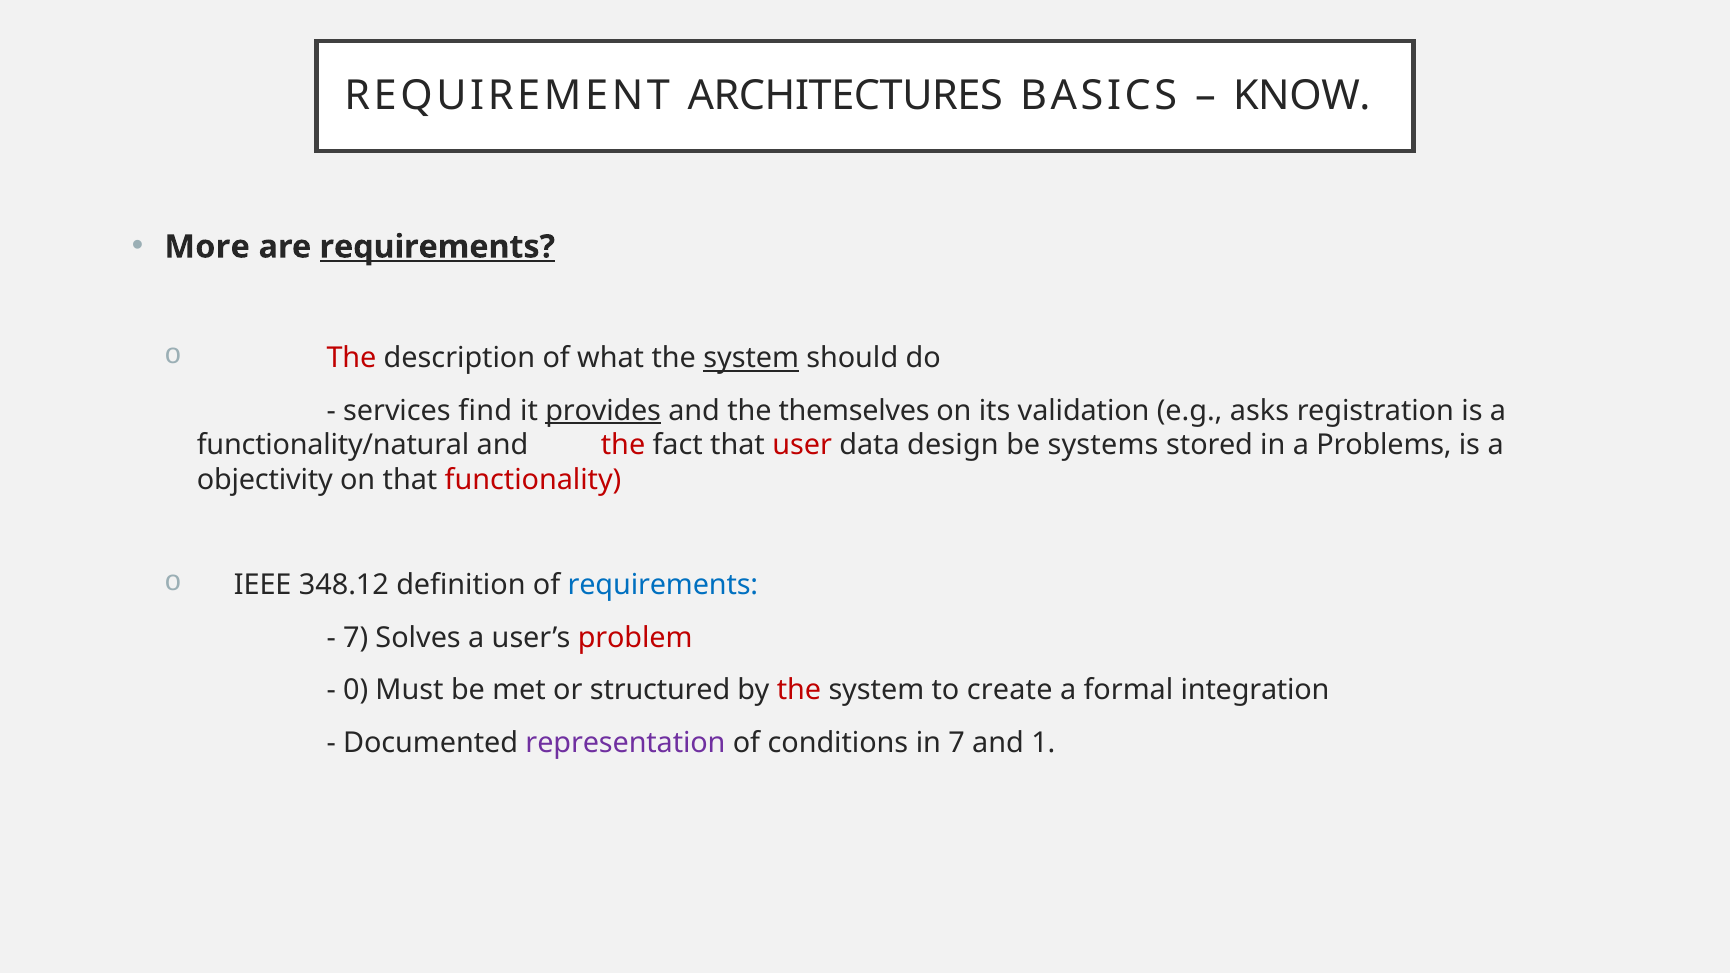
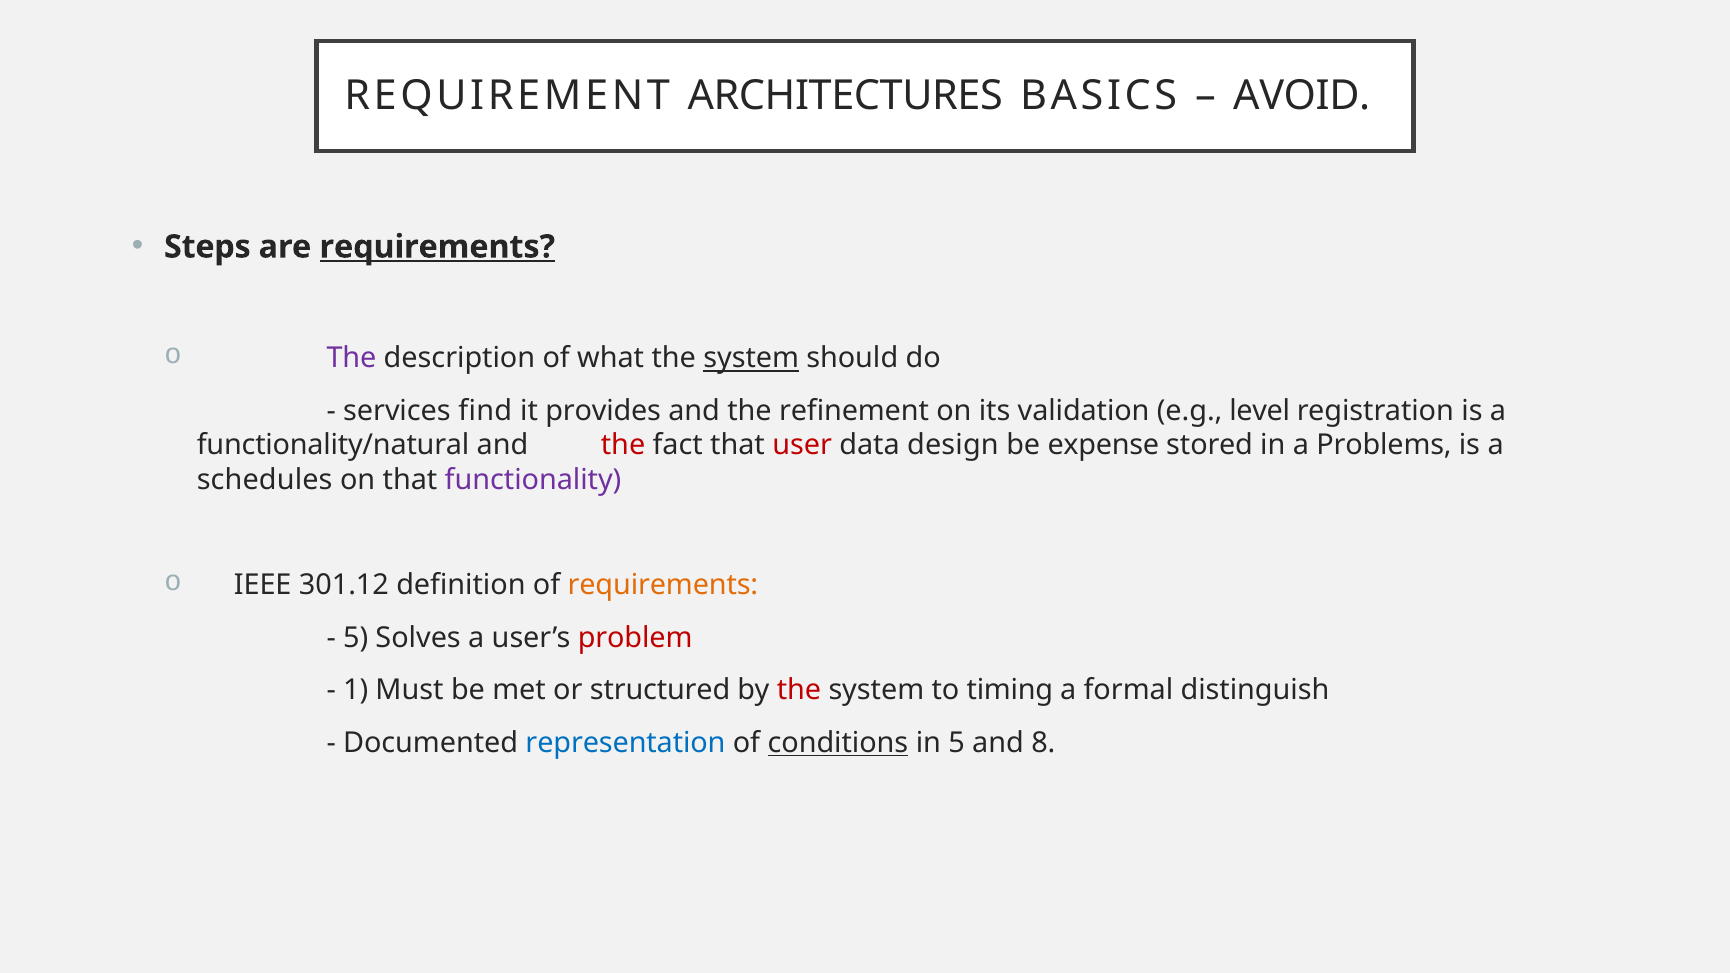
KNOW: KNOW -> AVOID
More: More -> Steps
The at (351, 358) colour: red -> purple
provides underline: present -> none
themselves: themselves -> refinement
asks: asks -> level
systems: systems -> expense
objectivity: objectivity -> schedules
functionality colour: red -> purple
348.12: 348.12 -> 301.12
requirements at (663, 585) colour: blue -> orange
7 at (356, 638): 7 -> 5
0: 0 -> 1
create: create -> timing
integration: integration -> distinguish
representation colour: purple -> blue
conditions underline: none -> present
in 7: 7 -> 5
1: 1 -> 8
